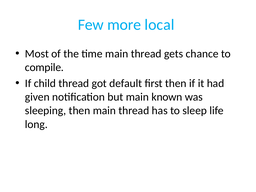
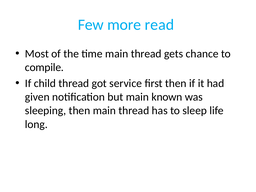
local: local -> read
default: default -> service
